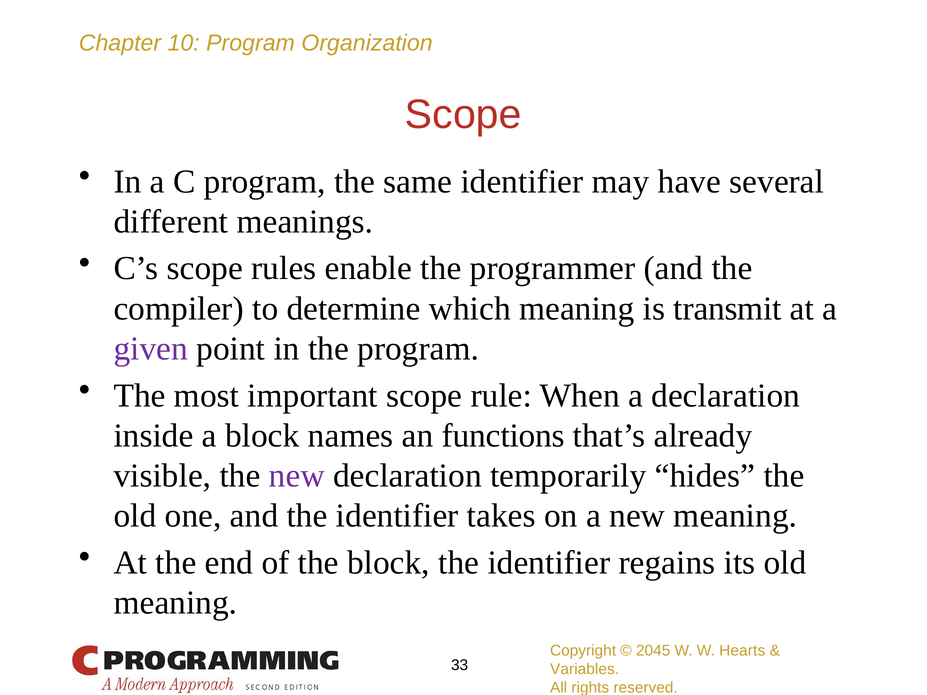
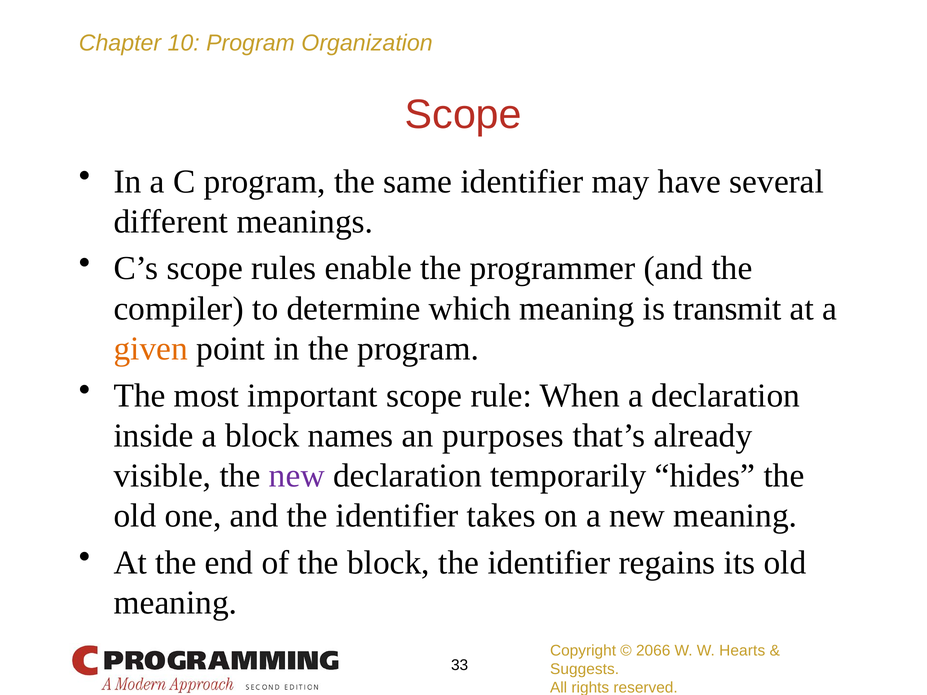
given colour: purple -> orange
functions: functions -> purposes
2045: 2045 -> 2066
Variables: Variables -> Suggests
